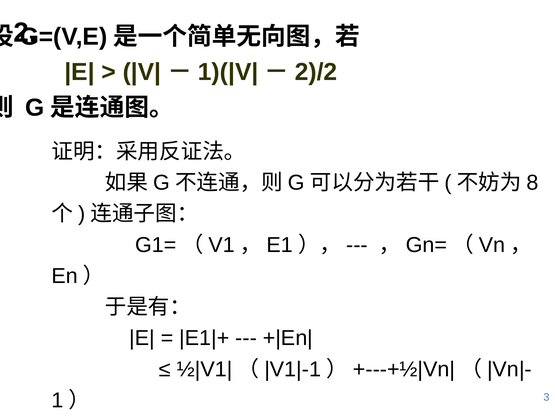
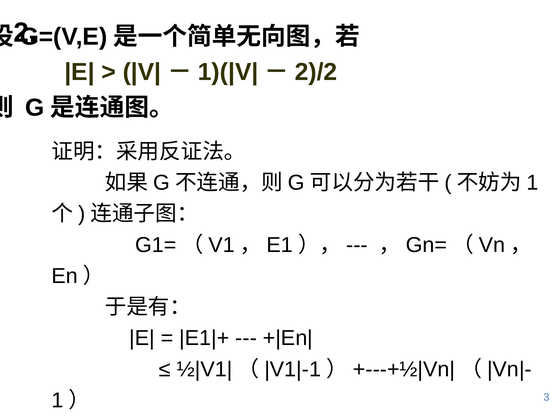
8 at (533, 183): 8 -> 1
